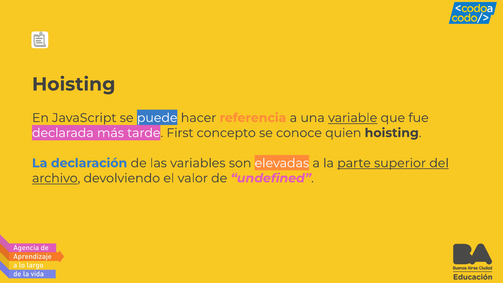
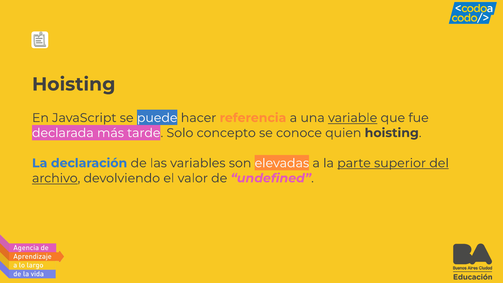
First: First -> Solo
